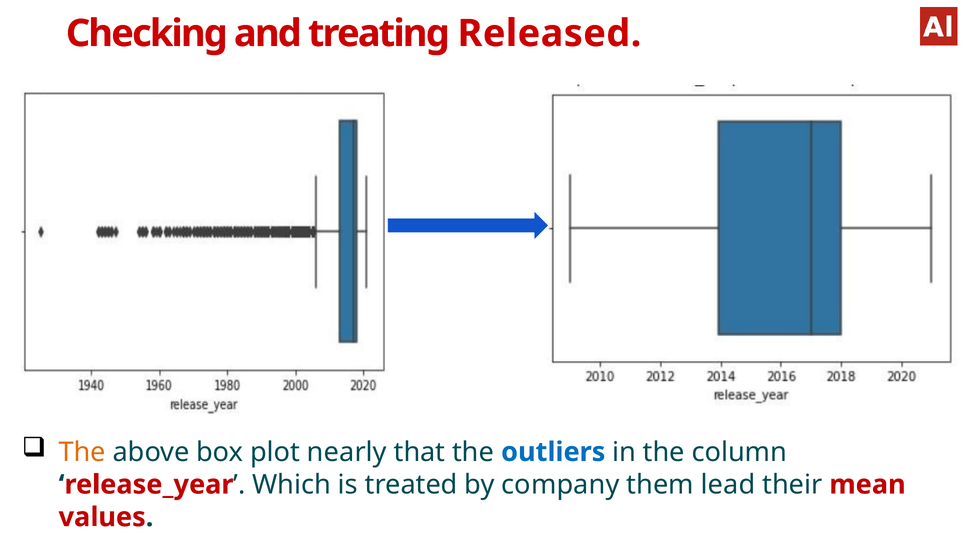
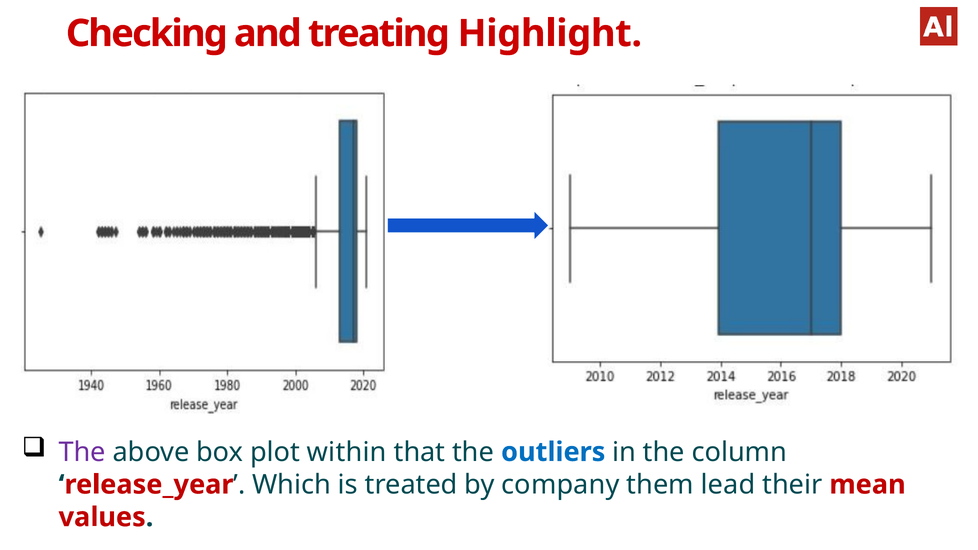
Released: Released -> Highlight
The at (82, 452) colour: orange -> purple
nearly: nearly -> within
